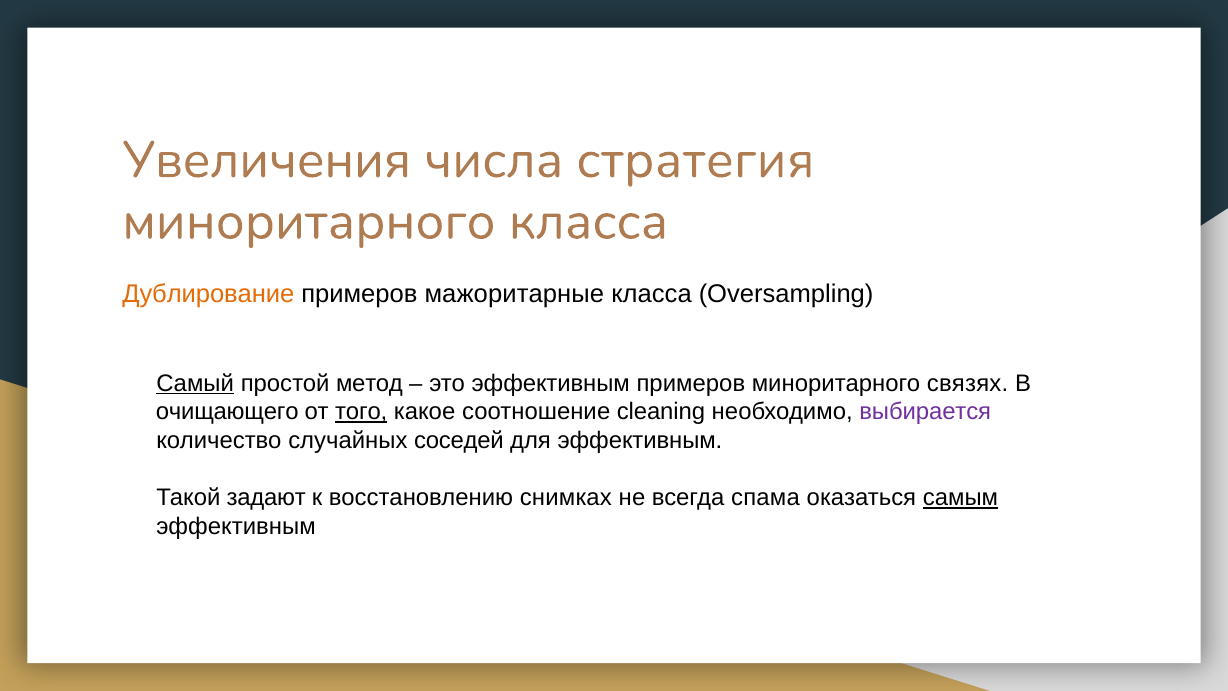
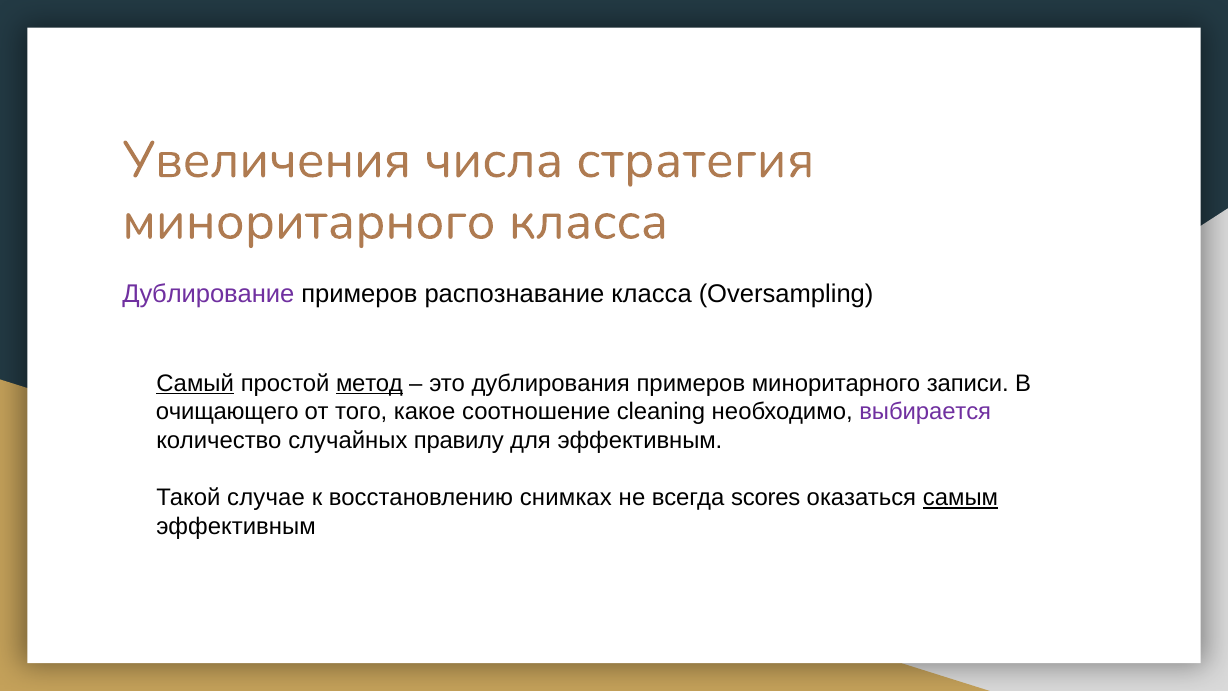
Дублирование colour: orange -> purple
мажоритарные: мажоритарные -> распознавание
метод underline: none -> present
это эффективным: эффективным -> дублирования
связях: связях -> записи
того underline: present -> none
соседей: соседей -> правилу
задают: задают -> случае
спама: спама -> scores
